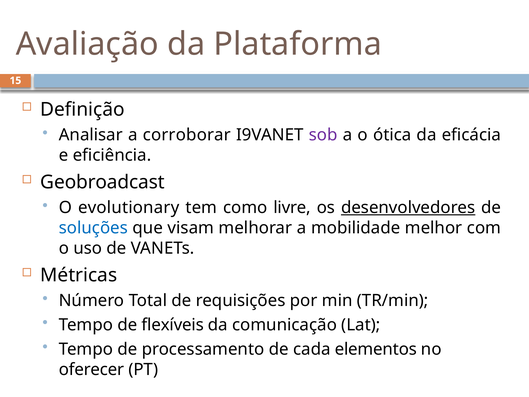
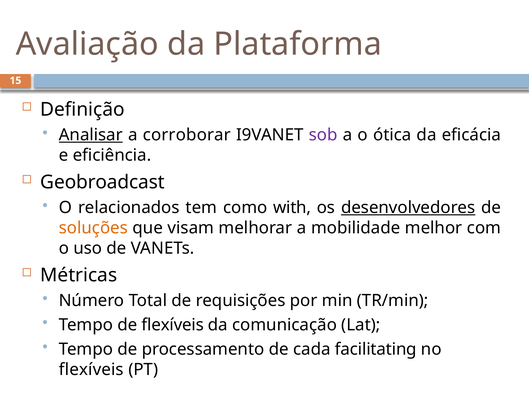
Analisar underline: none -> present
evolutionary: evolutionary -> relacionados
livre: livre -> with
soluções colour: blue -> orange
elementos: elementos -> facilitating
oferecer at (91, 369): oferecer -> flexíveis
